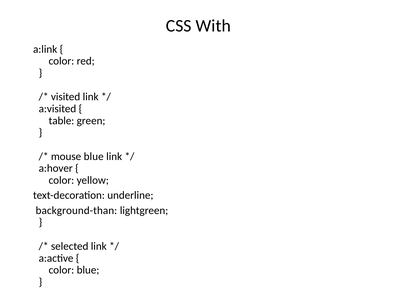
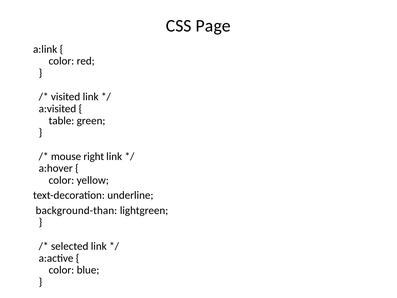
With: With -> Page
mouse blue: blue -> right
